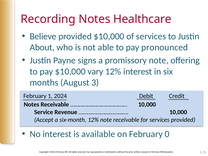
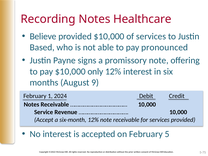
About: About -> Based
vary: vary -> only
3: 3 -> 9
available: available -> accepted
0: 0 -> 5
